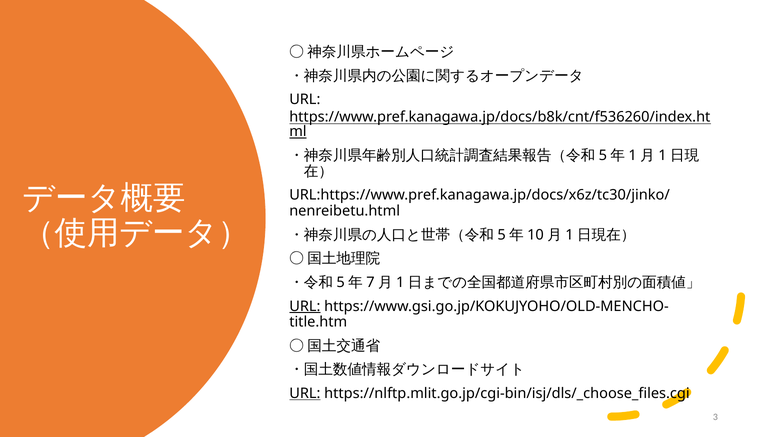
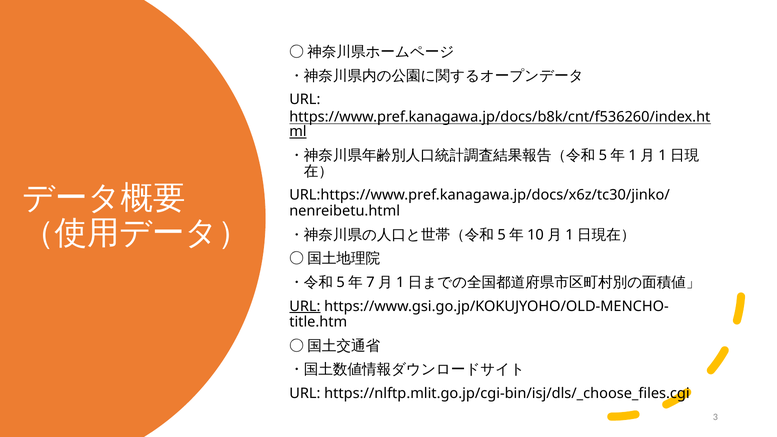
URL at (305, 394) underline: present -> none
